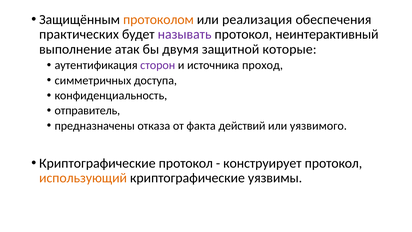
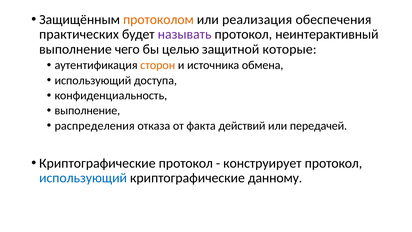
атак: атак -> чего
двумя: двумя -> целью
сторон colour: purple -> orange
проход: проход -> обмена
симметричных at (93, 80): симметричных -> использующий
отправитель at (87, 111): отправитель -> выполнение
предназначены: предназначены -> распределения
уязвимого: уязвимого -> передачей
использующий at (83, 178) colour: orange -> blue
уязвимы: уязвимы -> данному
